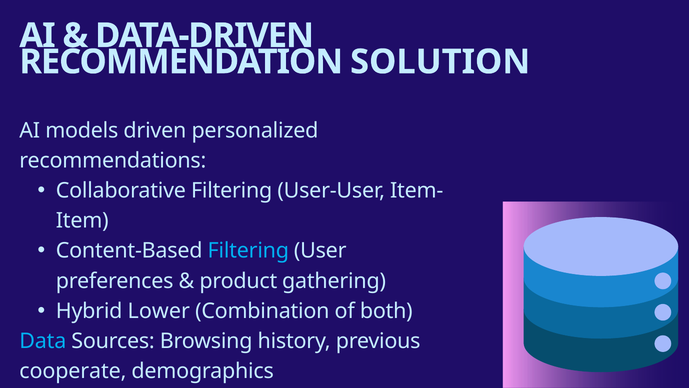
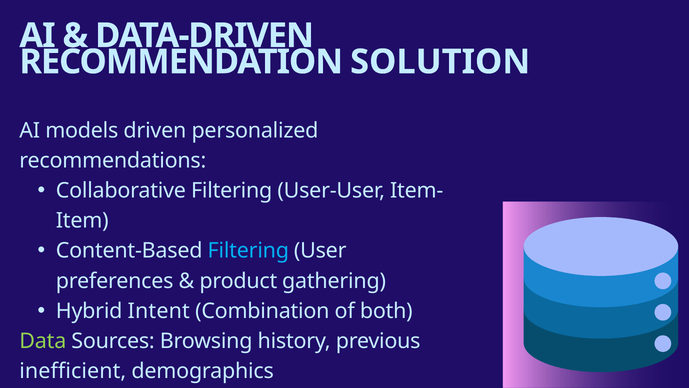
Lower: Lower -> Intent
Data colour: light blue -> light green
cooperate: cooperate -> inefficient
